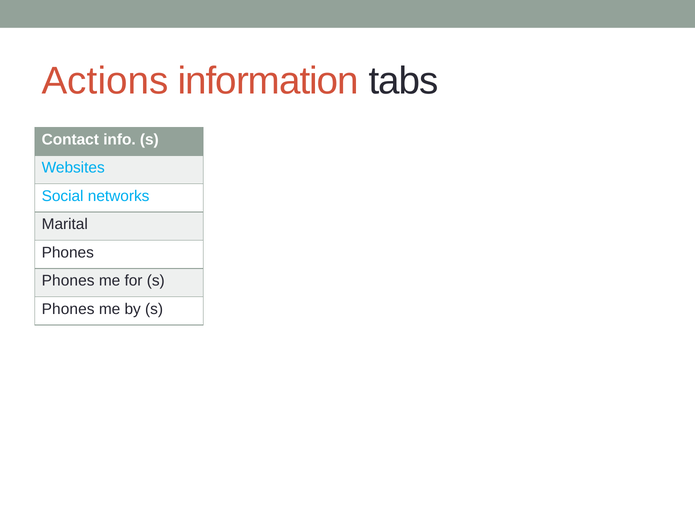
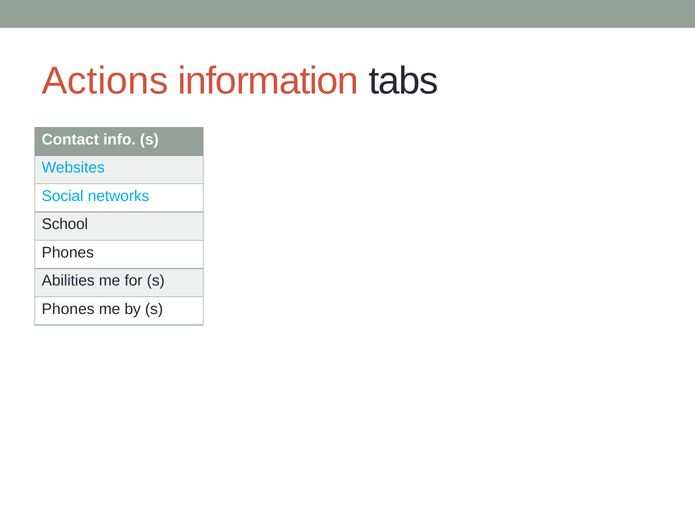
Marital: Marital -> School
Phones at (68, 280): Phones -> Abilities
